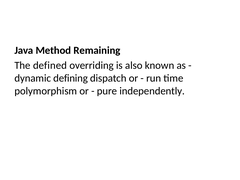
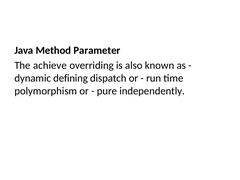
Remaining: Remaining -> Parameter
defined: defined -> achieve
